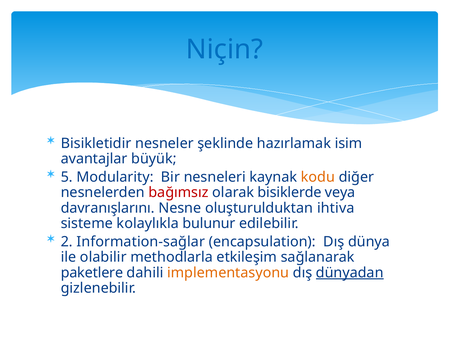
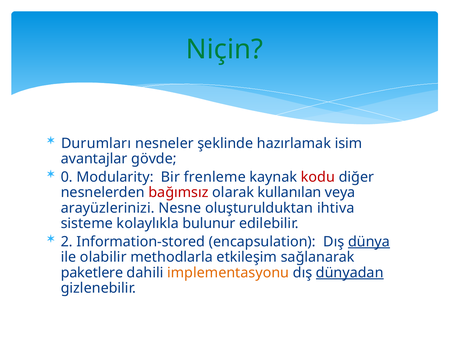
Niçin colour: blue -> green
Bisikletidir: Bisikletidir -> Durumları
büyük: büyük -> gövde
5: 5 -> 0
nesneleri: nesneleri -> frenleme
kodu colour: orange -> red
bisiklerde: bisiklerde -> kullanılan
davranışlarını: davranışlarını -> arayüzlerinizi
Information-sağlar: Information-sağlar -> Information-stored
dünya underline: none -> present
